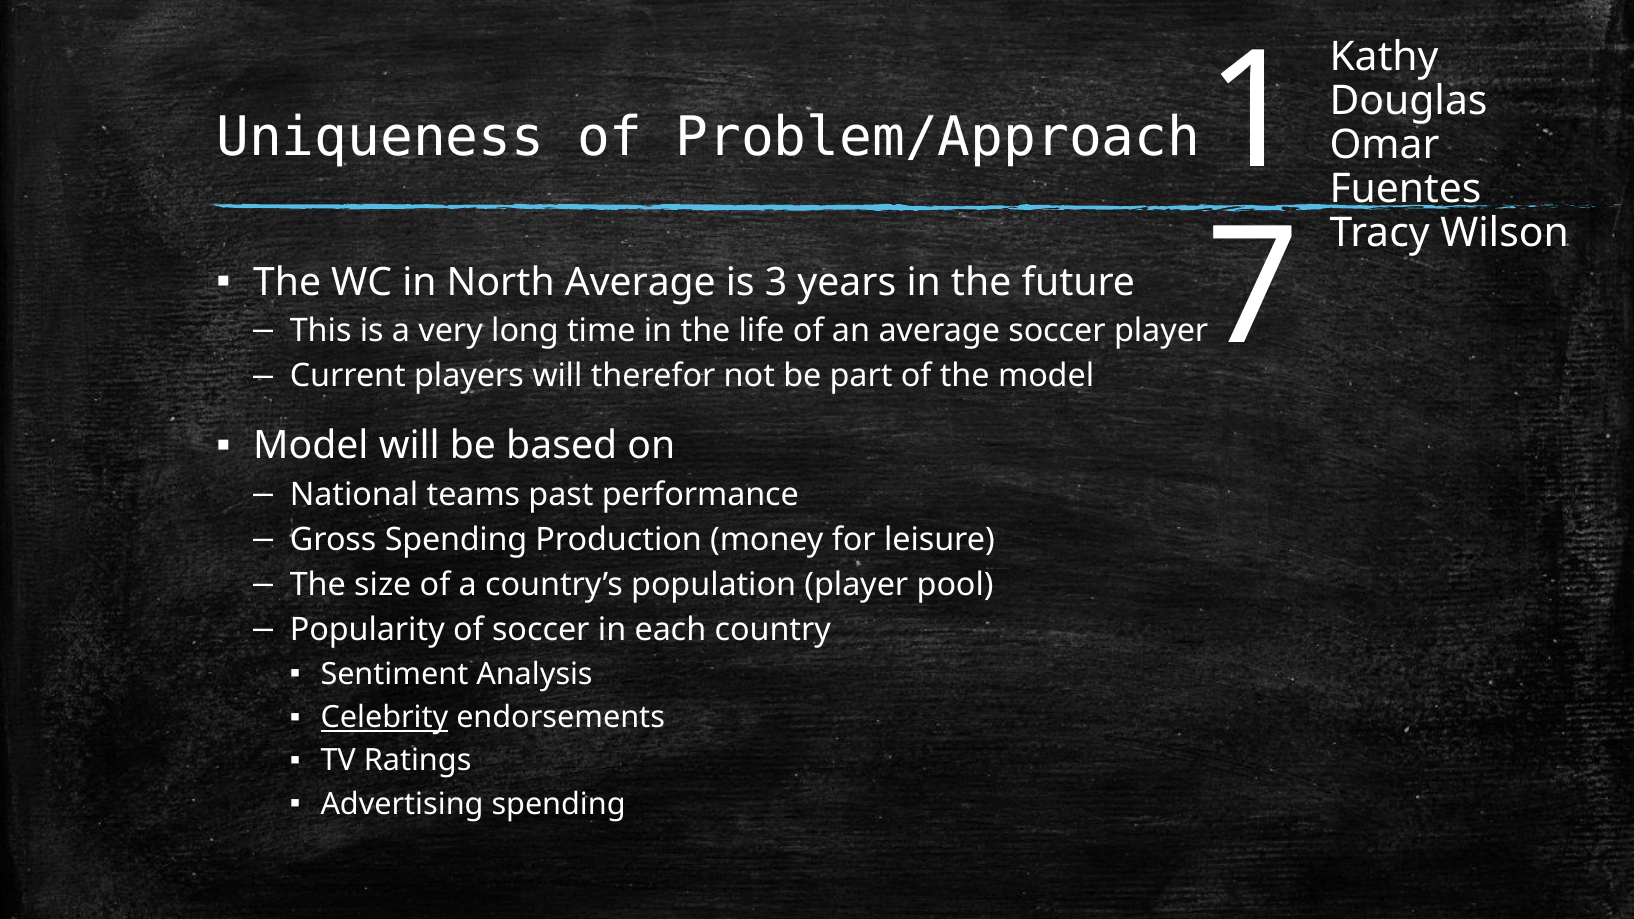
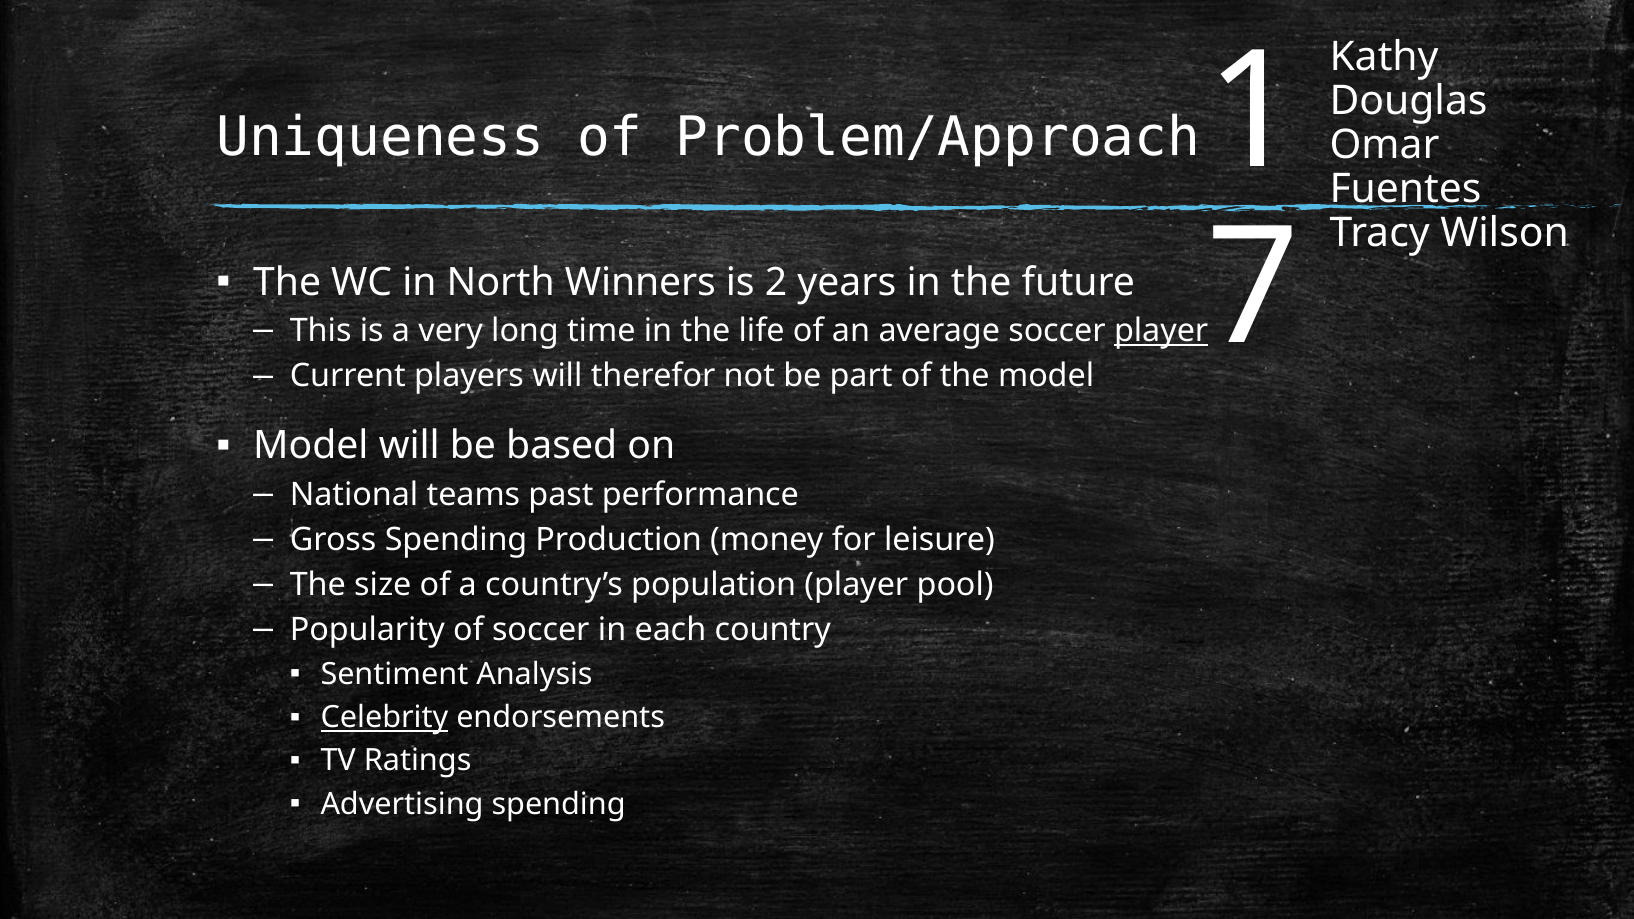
North Average: Average -> Winners
3: 3 -> 2
player at (1161, 331) underline: none -> present
